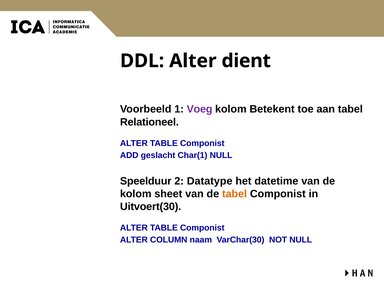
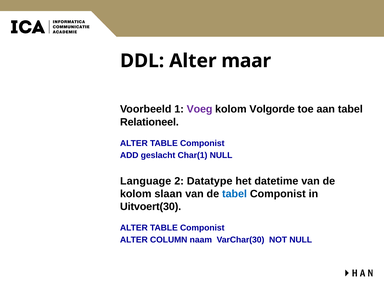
dient: dient -> maar
Betekent: Betekent -> Volgorde
Speelduur: Speelduur -> Language
sheet: sheet -> slaan
tabel at (235, 194) colour: orange -> blue
